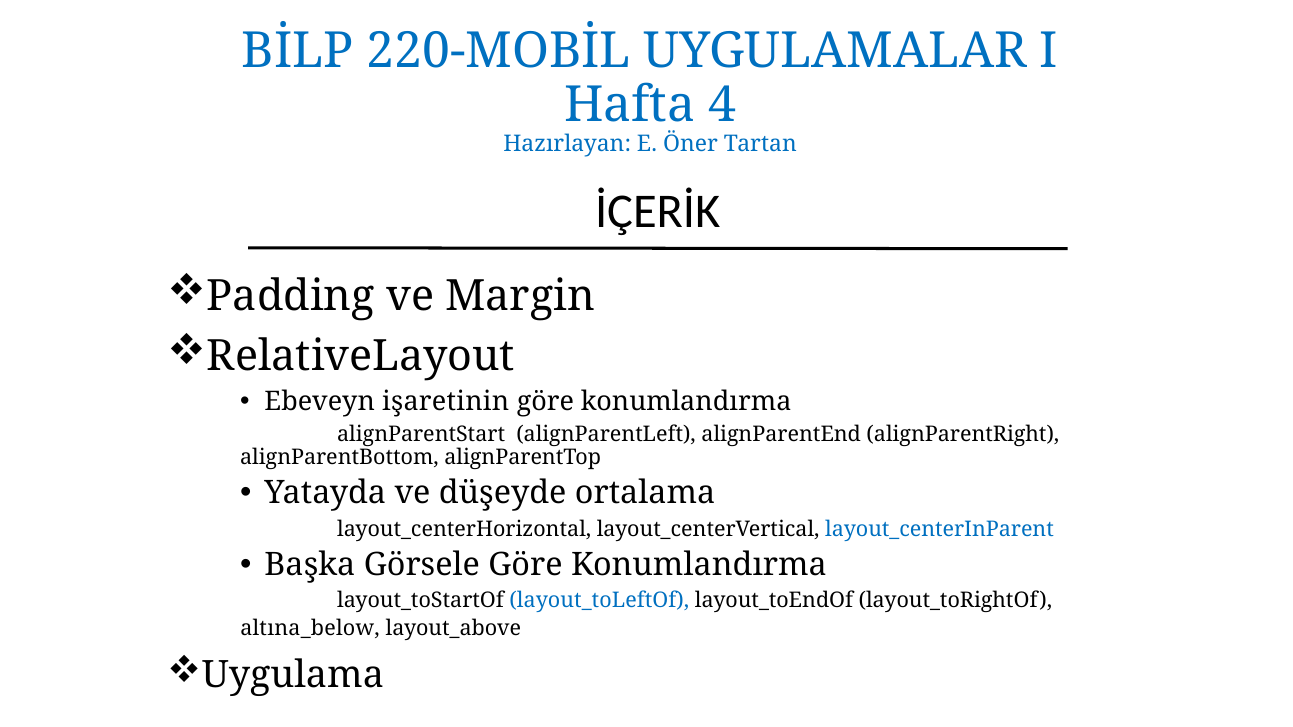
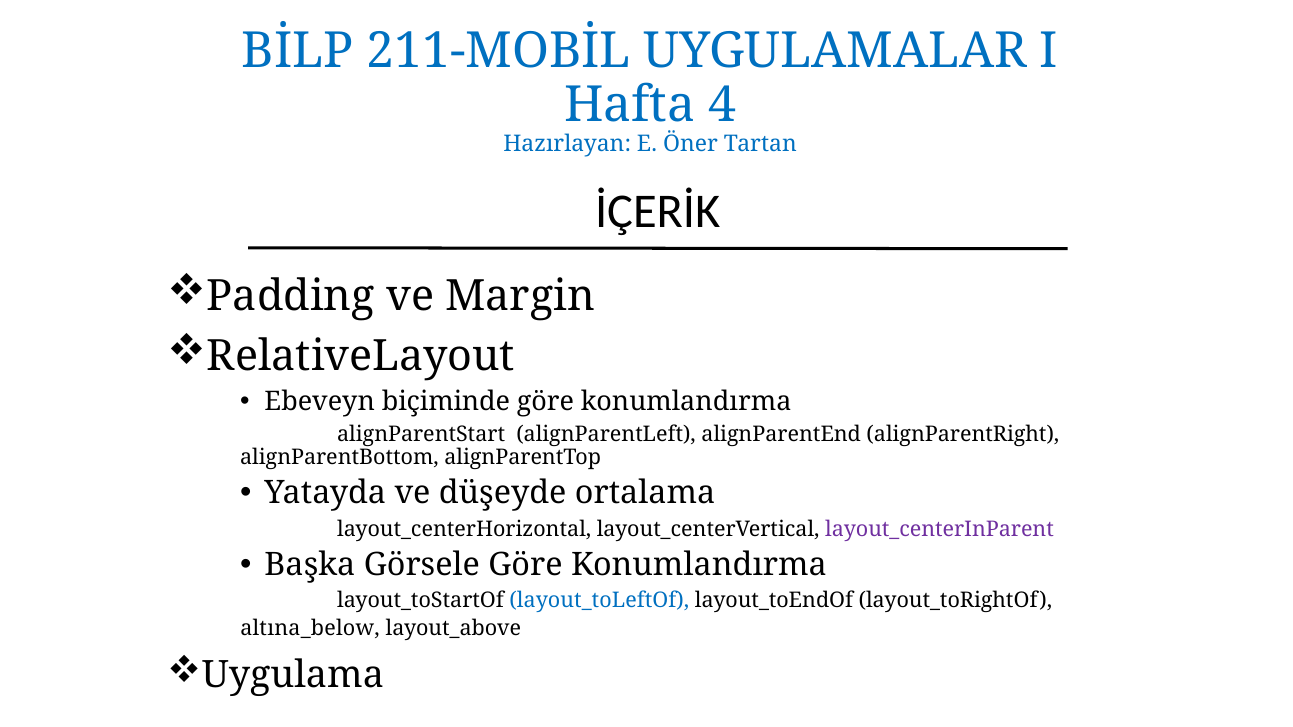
220-MOBİL: 220-MOBİL -> 211-MOBİL
işaretinin: işaretinin -> biçiminde
layout_centerInParent colour: blue -> purple
